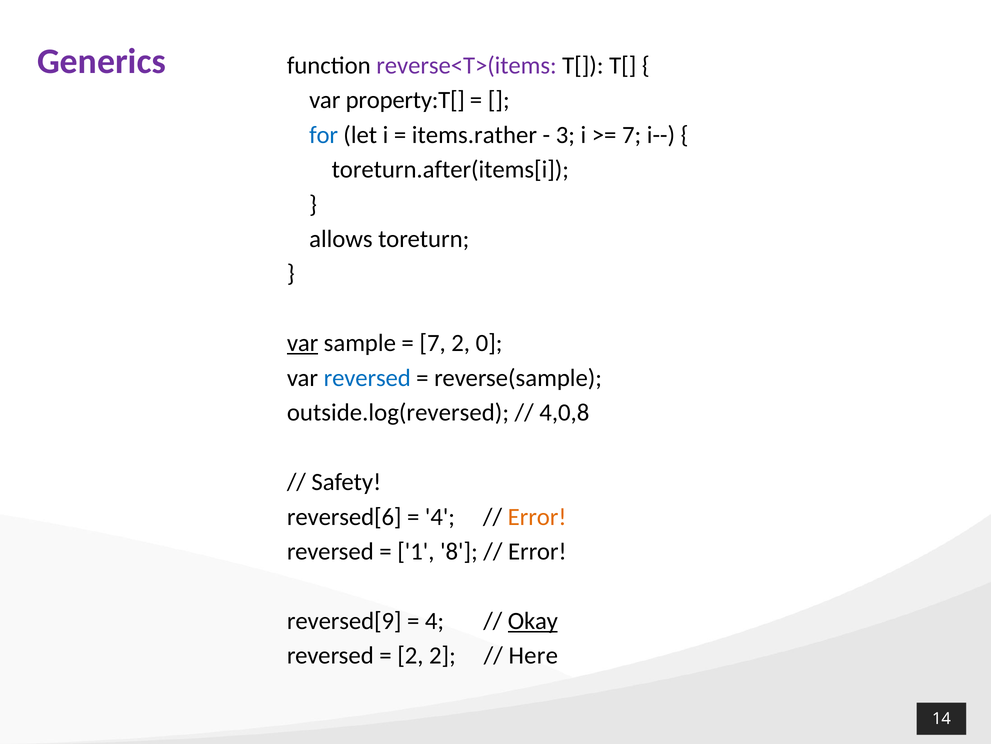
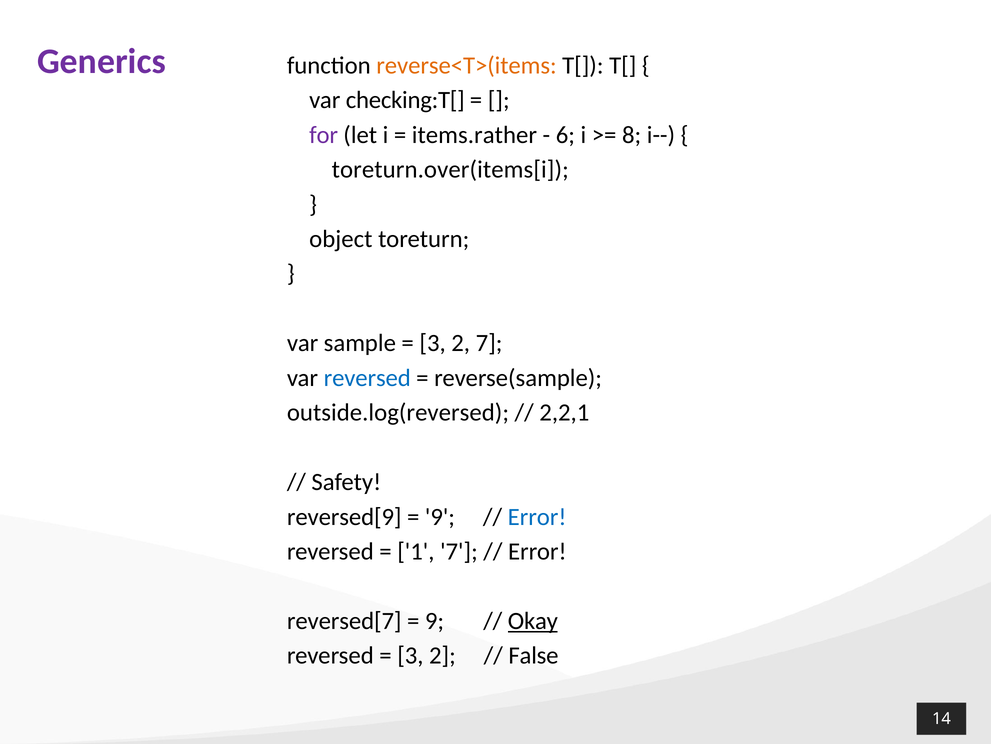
reverse<T>(items colour: purple -> orange
property:T[: property:T[ -> checking:T[
for colour: blue -> purple
3: 3 -> 6
7 at (632, 135): 7 -> 8
toreturn.after(items[i: toreturn.after(items[i -> toreturn.over(items[i
allows: allows -> object
var at (303, 343) underline: present -> none
7 at (433, 343): 7 -> 3
2 0: 0 -> 7
4,0,8: 4,0,8 -> 2,2,1
reversed[6: reversed[6 -> reversed[9
4 at (440, 516): 4 -> 9
Error at (537, 516) colour: orange -> blue
1 8: 8 -> 7
reversed[9: reversed[9 -> reversed[7
4 at (435, 620): 4 -> 9
2 at (410, 655): 2 -> 3
Here: Here -> False
